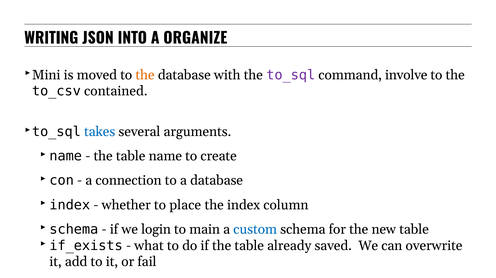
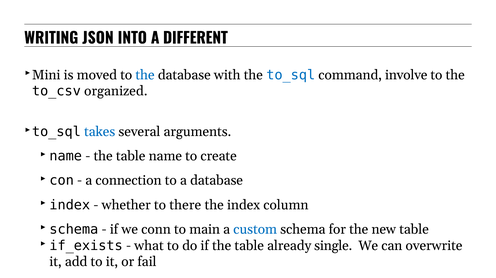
ORGANIZE: ORGANIZE -> DIFFERENT
the at (145, 75) colour: orange -> blue
to_sql colour: purple -> blue
contained: contained -> organized
place: place -> there
login: login -> conn
saved: saved -> single
